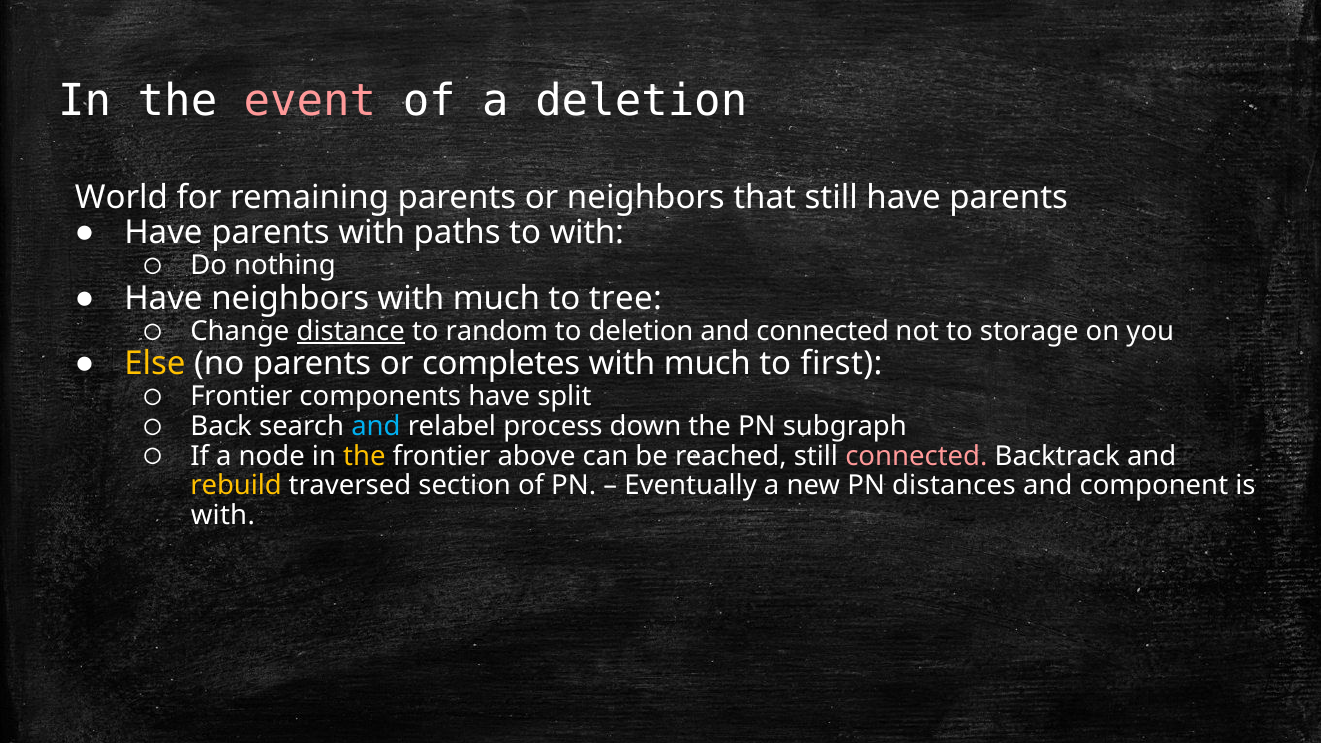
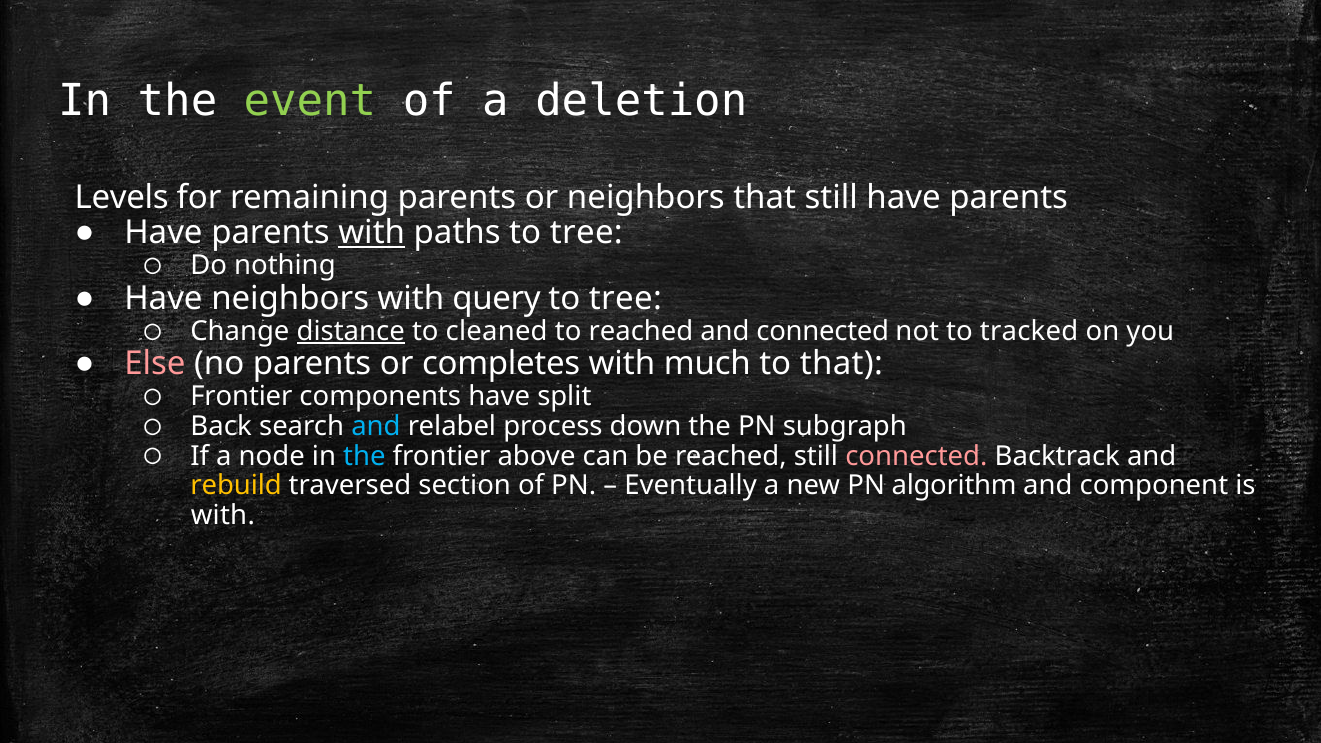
event colour: pink -> light green
World: World -> Levels
with at (372, 233) underline: none -> present
paths to with: with -> tree
neighbors with much: much -> query
random: random -> cleaned
to deletion: deletion -> reached
storage: storage -> tracked
Else colour: yellow -> pink
to first: first -> that
the at (364, 456) colour: yellow -> light blue
distances: distances -> algorithm
